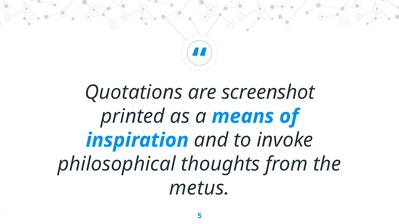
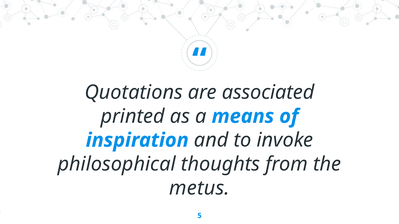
screenshot: screenshot -> associated
